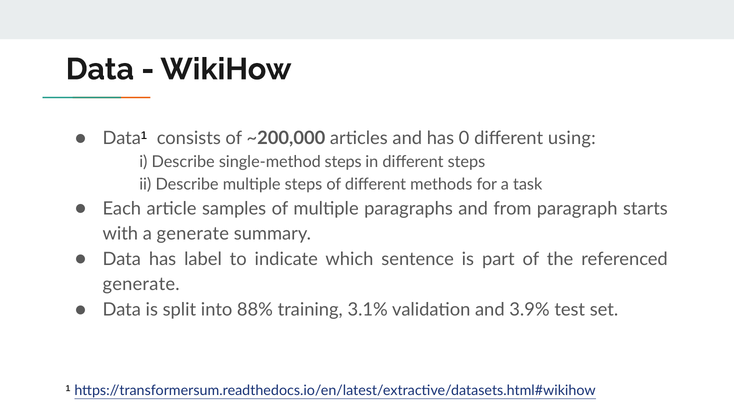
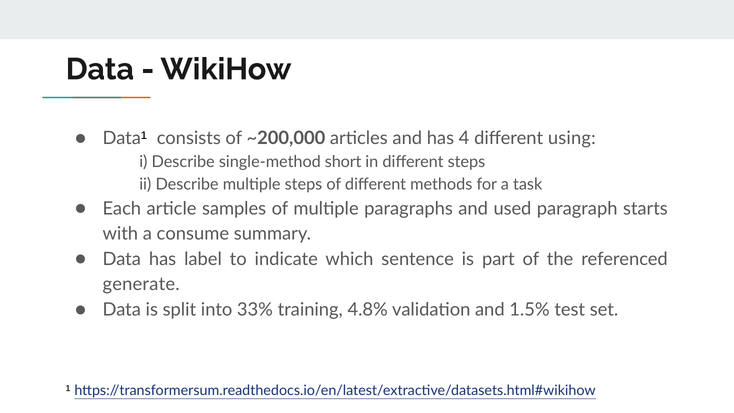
0: 0 -> 4
single-method steps: steps -> short
from: from -> used
a generate: generate -> consume
88%: 88% -> 33%
3.1%: 3.1% -> 4.8%
3.9%: 3.9% -> 1.5%
